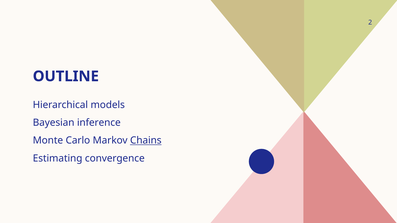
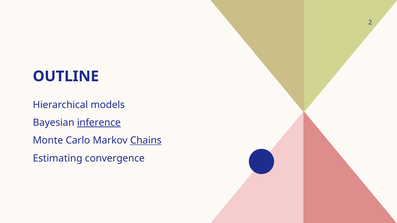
inference underline: none -> present
